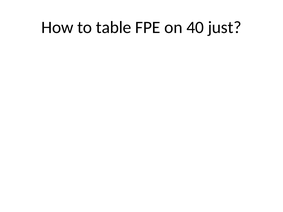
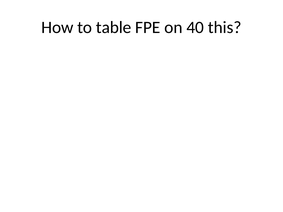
just: just -> this
